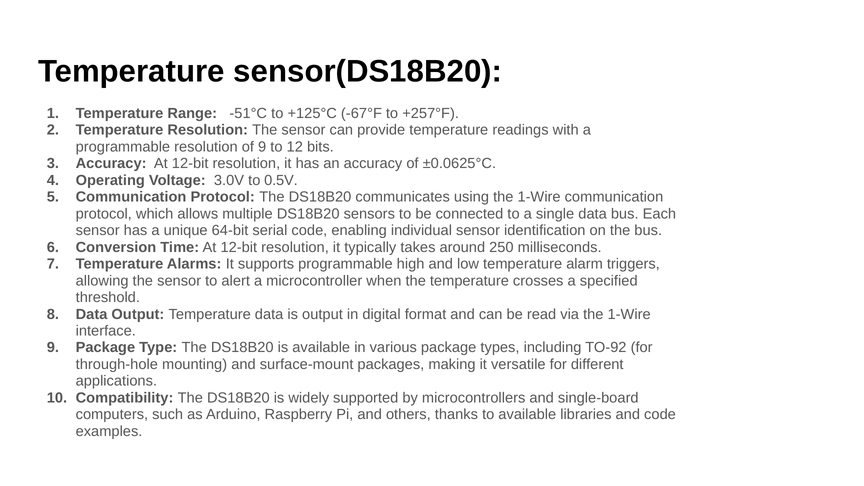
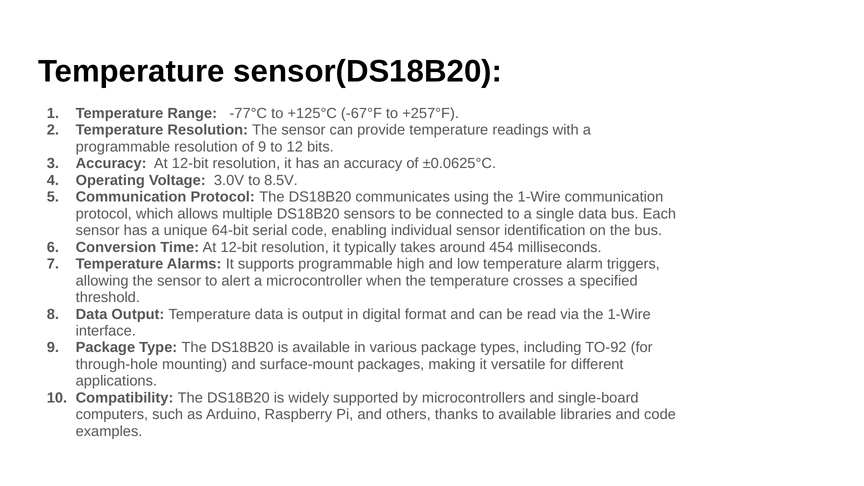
-51°C: -51°C -> -77°C
0.5V: 0.5V -> 8.5V
250: 250 -> 454
